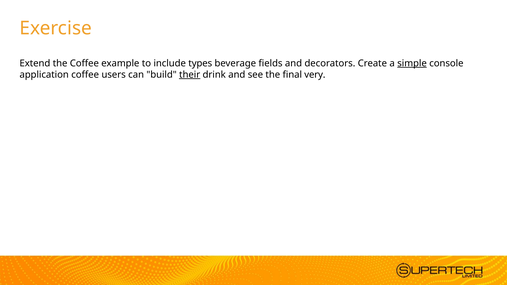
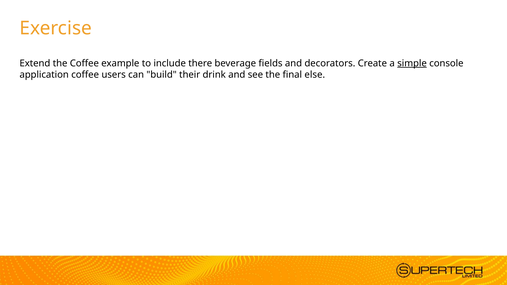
types: types -> there
their underline: present -> none
very: very -> else
